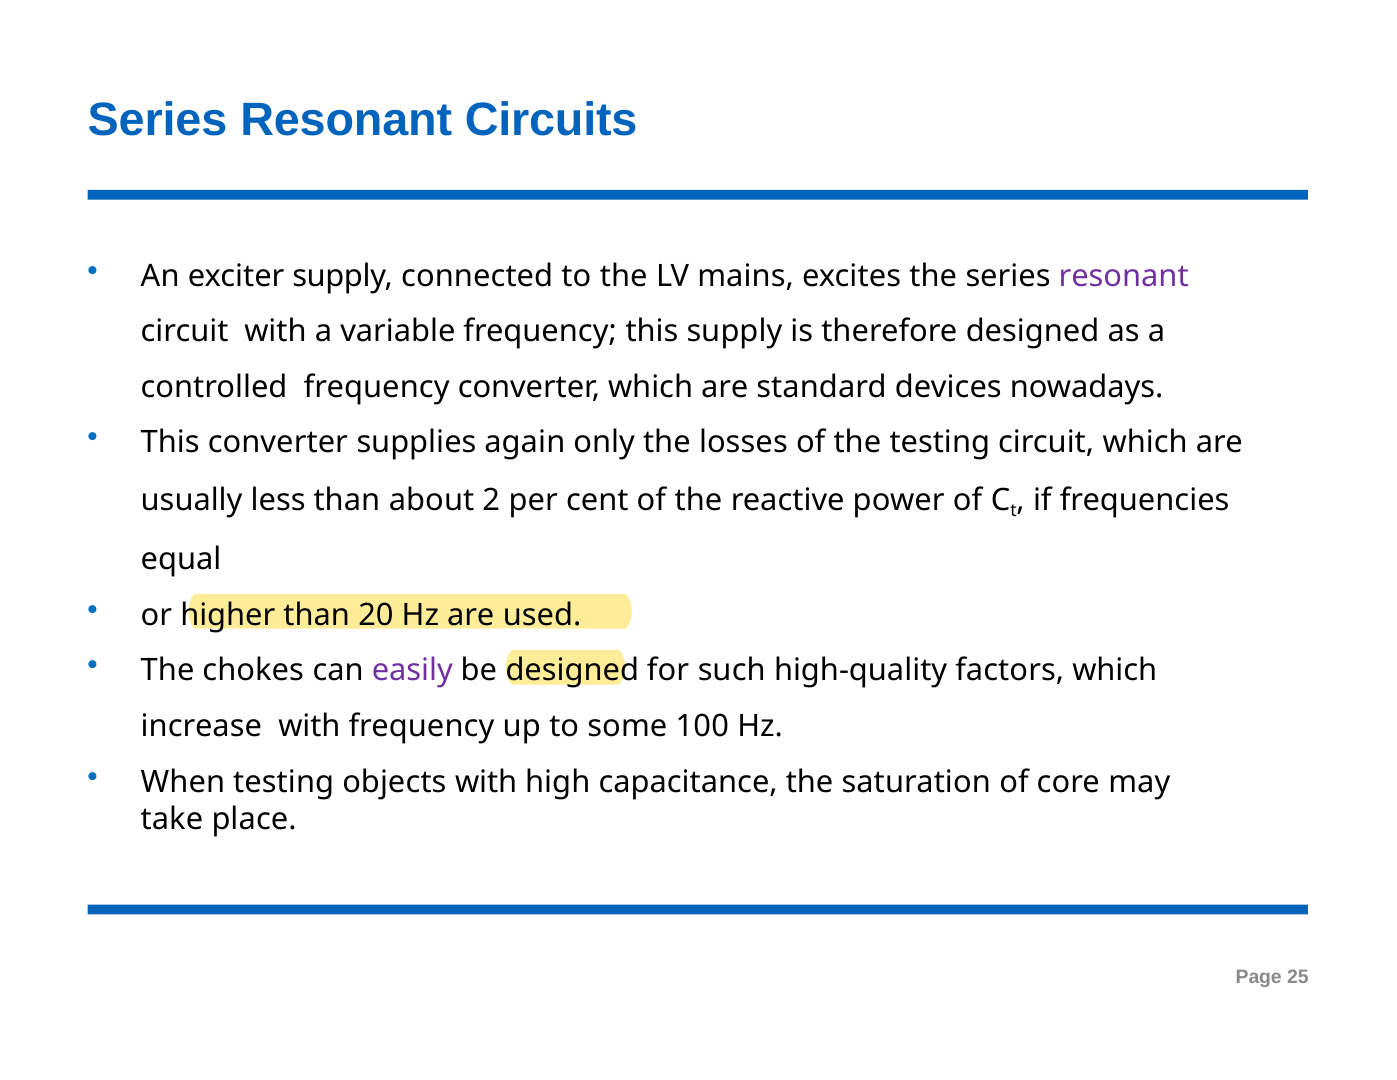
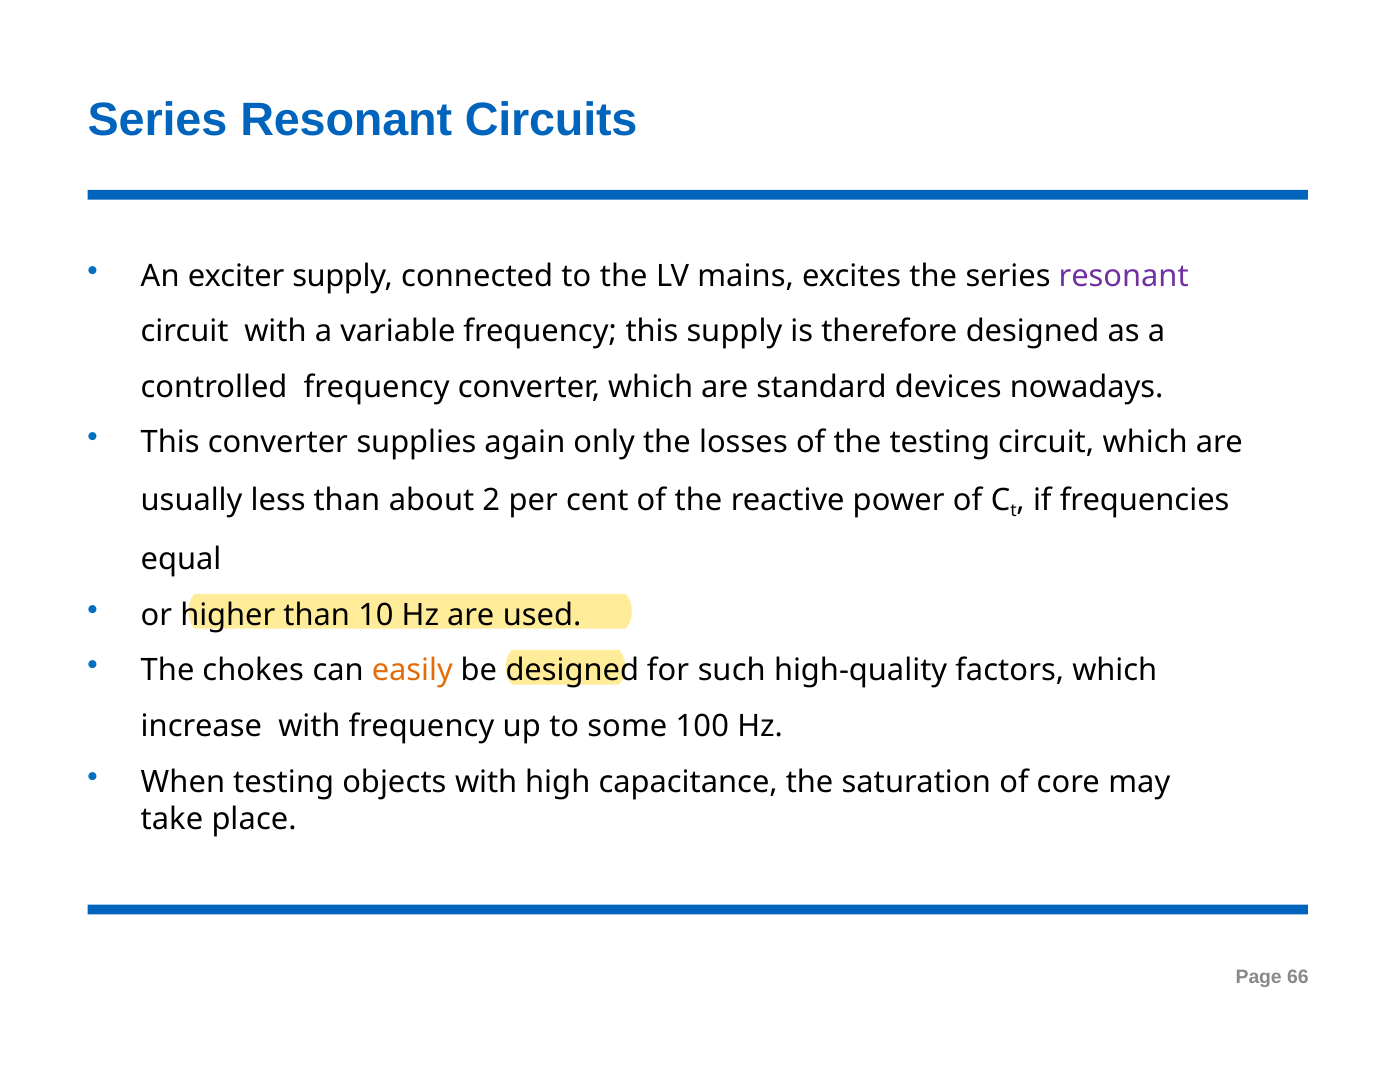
20: 20 -> 10
easily colour: purple -> orange
25: 25 -> 66
